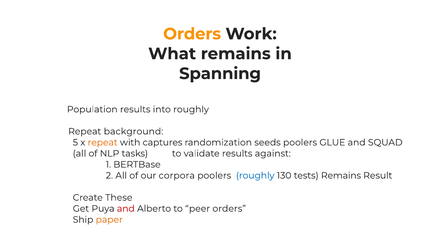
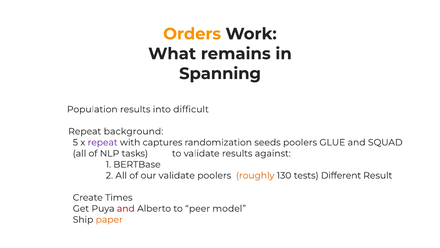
into roughly: roughly -> difficult
repeat at (103, 142) colour: orange -> purple
our corpora: corpora -> validate
roughly at (255, 175) colour: blue -> orange
tests Remains: Remains -> Different
These: These -> Times
peer orders: orders -> model
